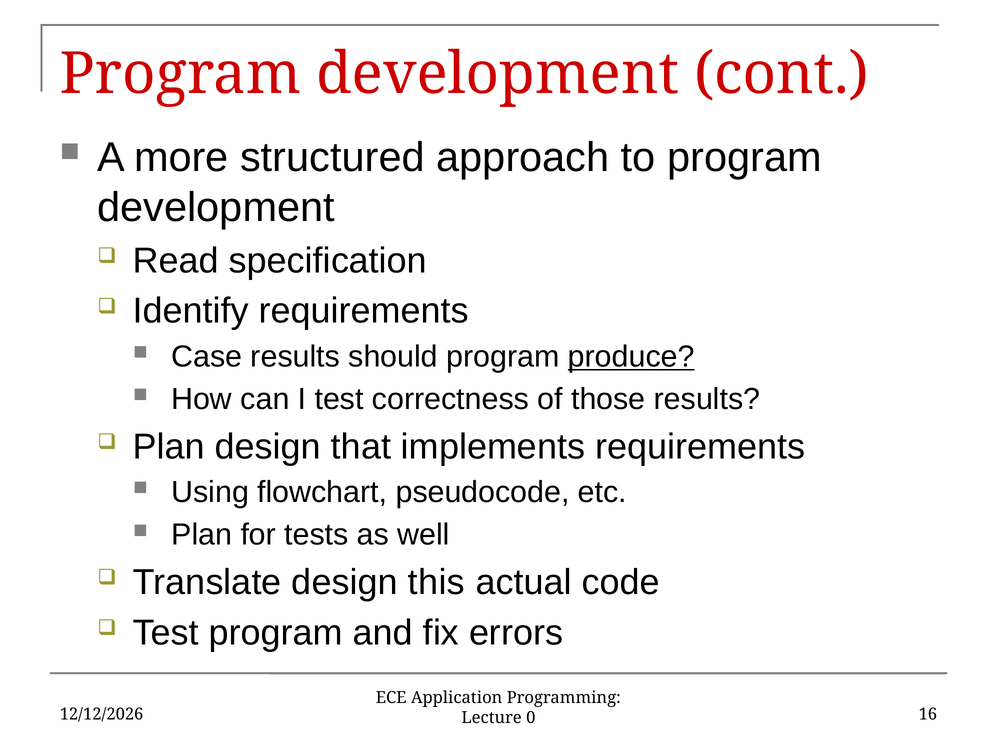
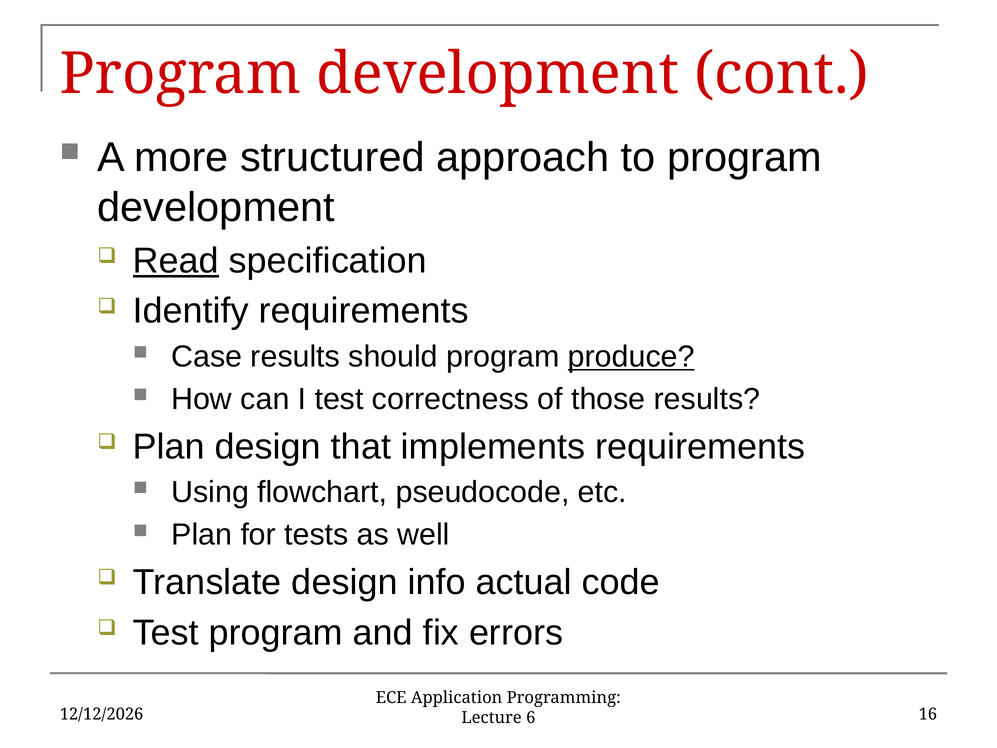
Read underline: none -> present
this: this -> info
0: 0 -> 6
